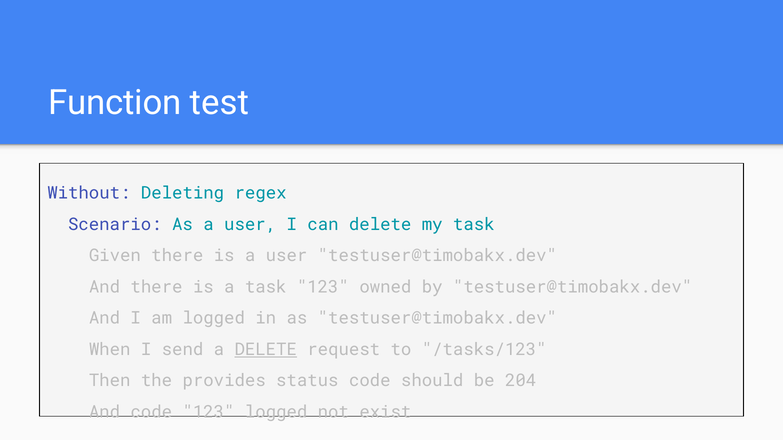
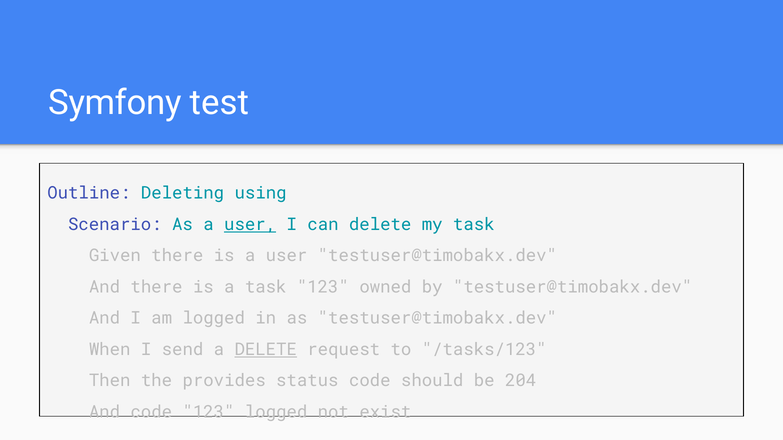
Function: Function -> Symfony
Without: Without -> Outline
regex: regex -> using
user at (250, 225) underline: none -> present
